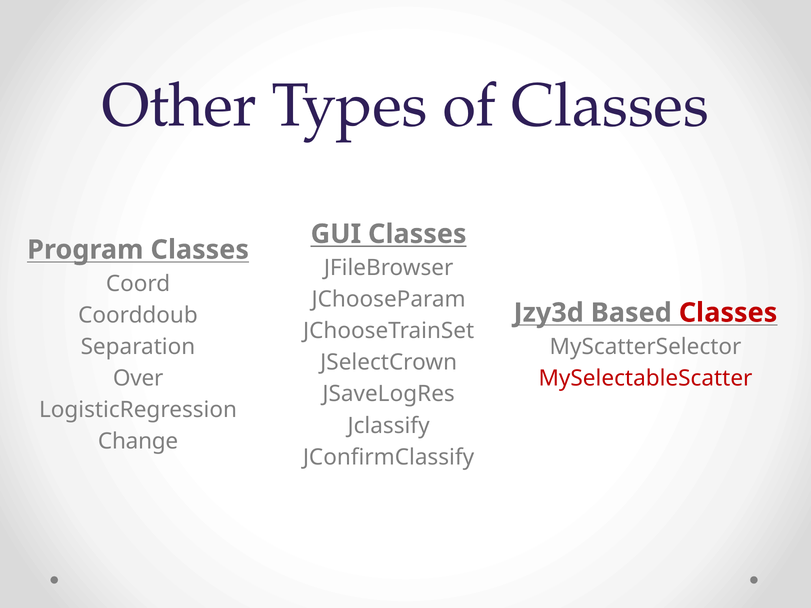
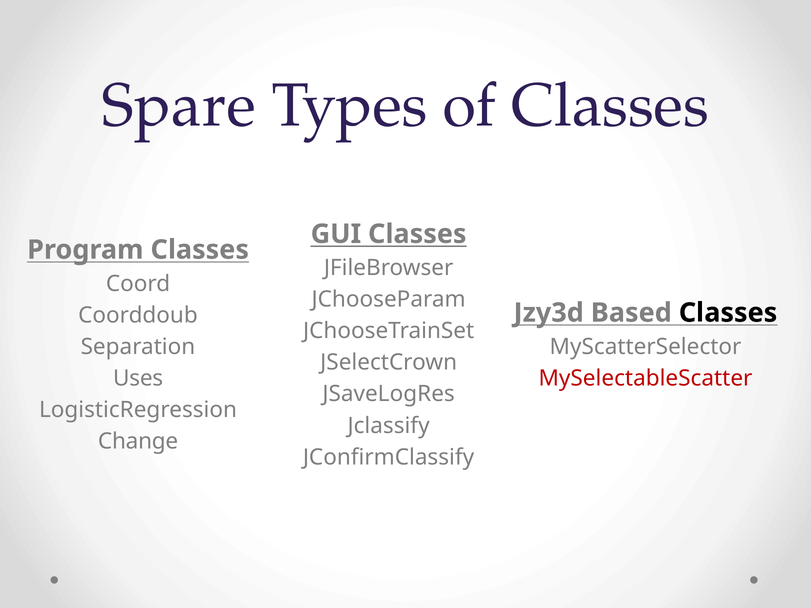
Other: Other -> Spare
Classes at (728, 313) colour: red -> black
Over: Over -> Uses
